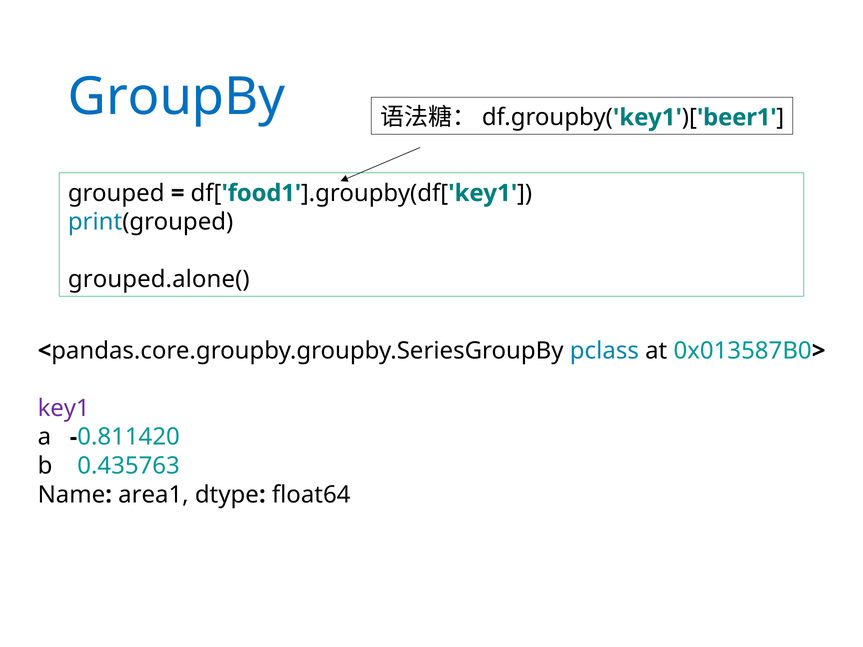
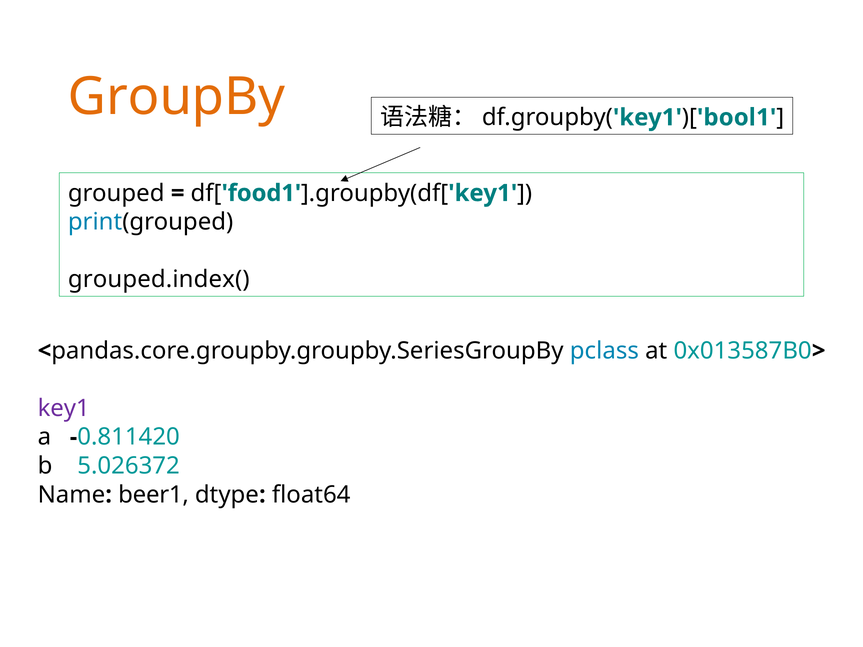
GroupBy colour: blue -> orange
beer1: beer1 -> bool1
grouped.alone(: grouped.alone( -> grouped.index(
0.435763: 0.435763 -> 5.026372
area1: area1 -> beer1
